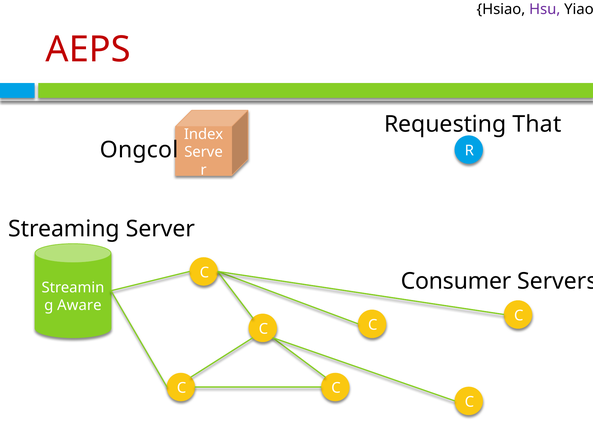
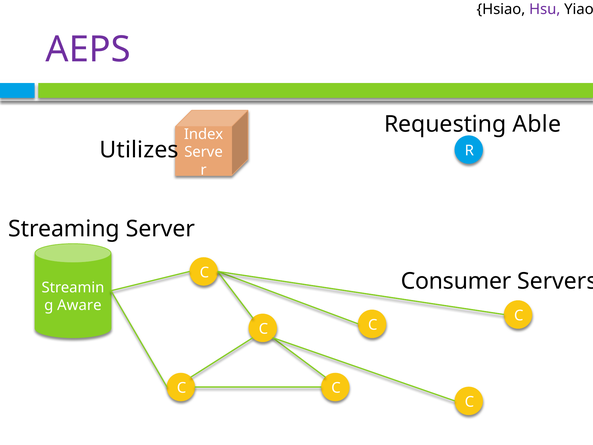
AEPS colour: red -> purple
That: That -> Able
Ongcol: Ongcol -> Utilizes
